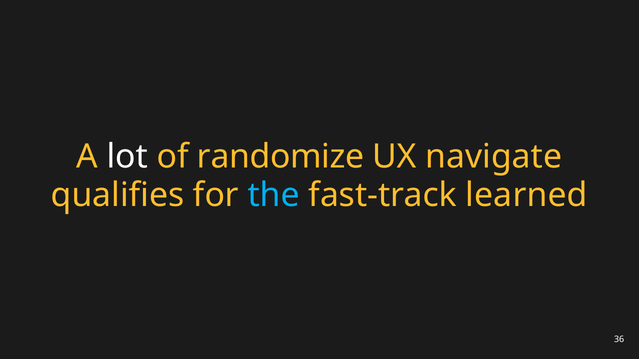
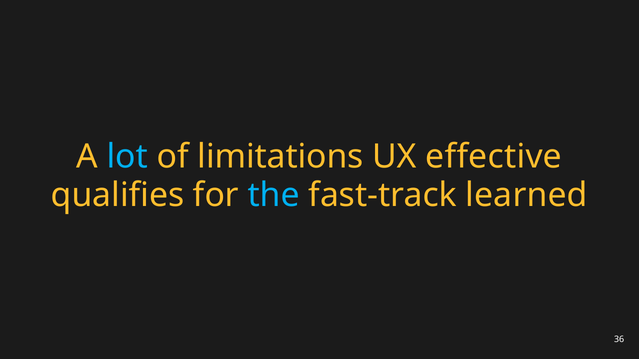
lot colour: white -> light blue
randomize: randomize -> limitations
navigate: navigate -> effective
